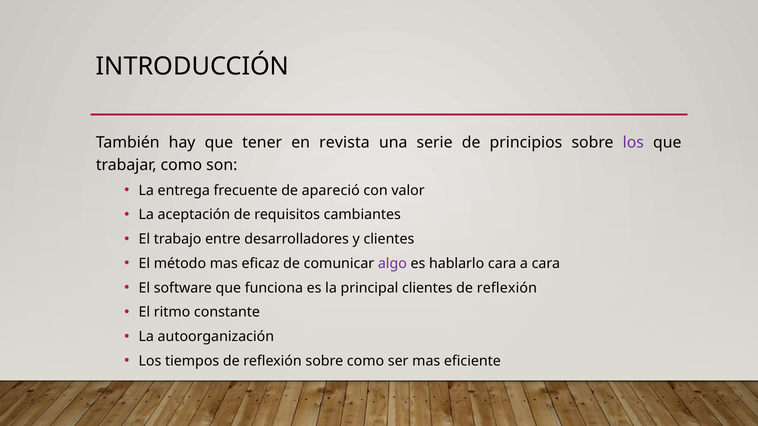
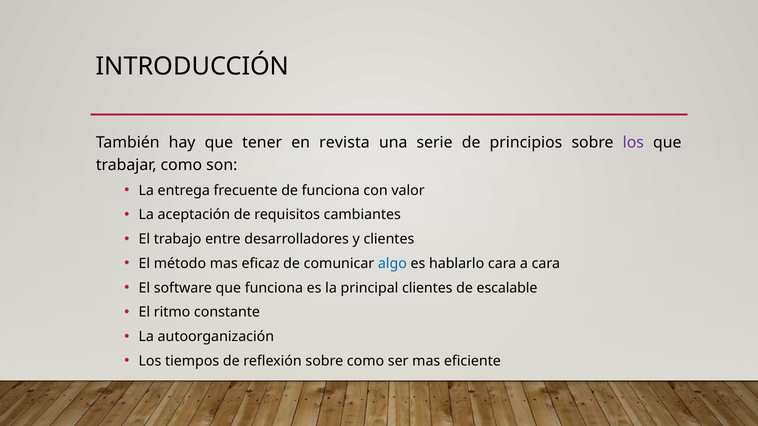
de apareció: apareció -> funciona
algo colour: purple -> blue
reflexión at (507, 288): reflexión -> escalable
